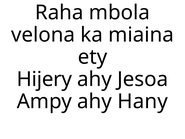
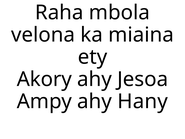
Hijery: Hijery -> Akory
